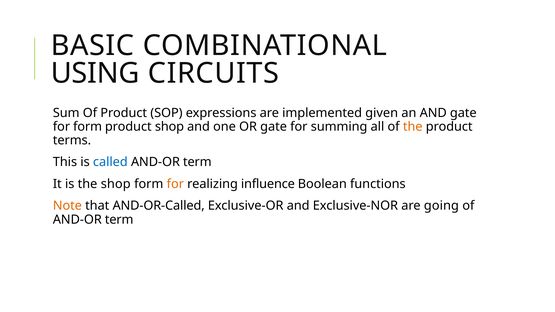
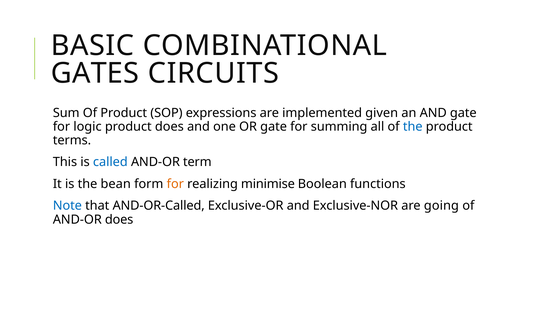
USING: USING -> GATES
for form: form -> logic
product shop: shop -> does
the at (413, 127) colour: orange -> blue
the shop: shop -> bean
influence: influence -> minimise
Note colour: orange -> blue
term at (119, 220): term -> does
